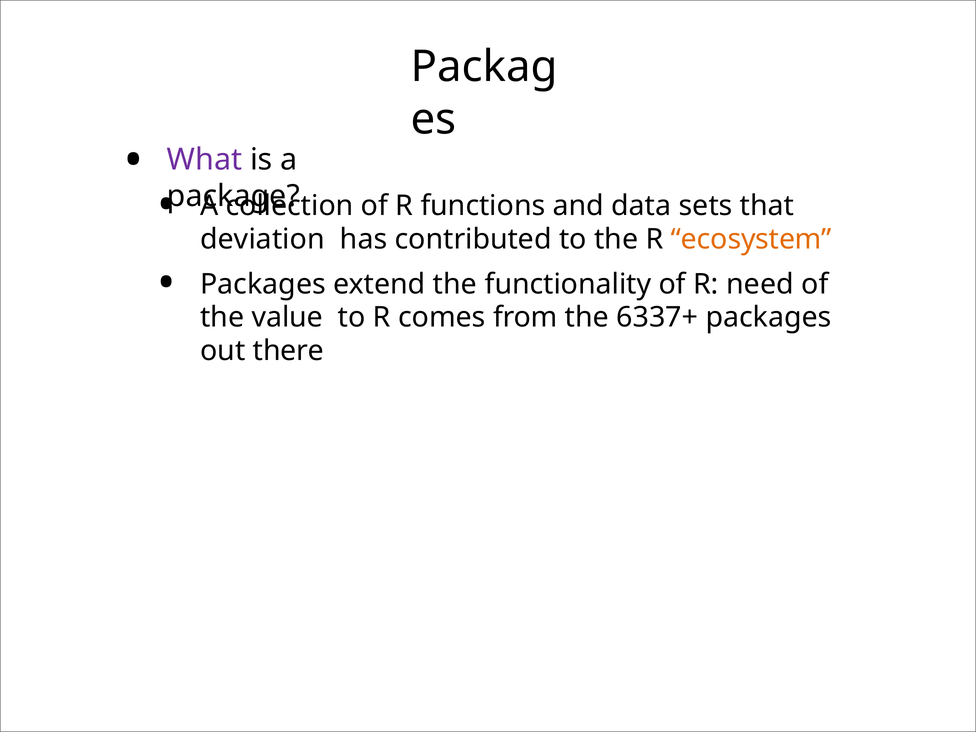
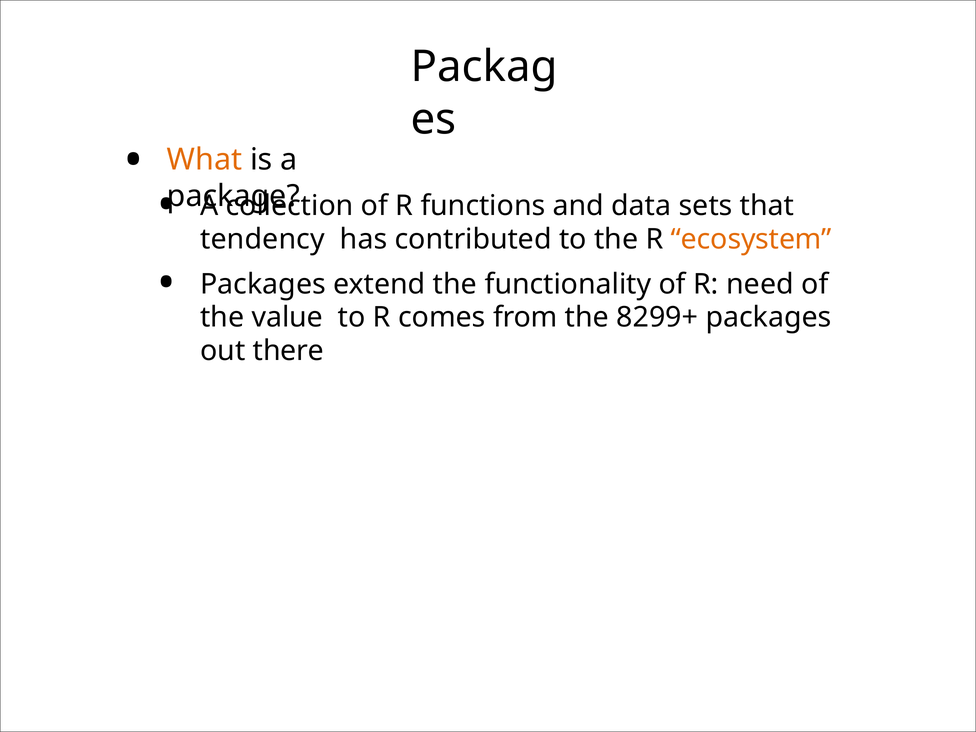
What colour: purple -> orange
deviation: deviation -> tendency
6337+: 6337+ -> 8299+
